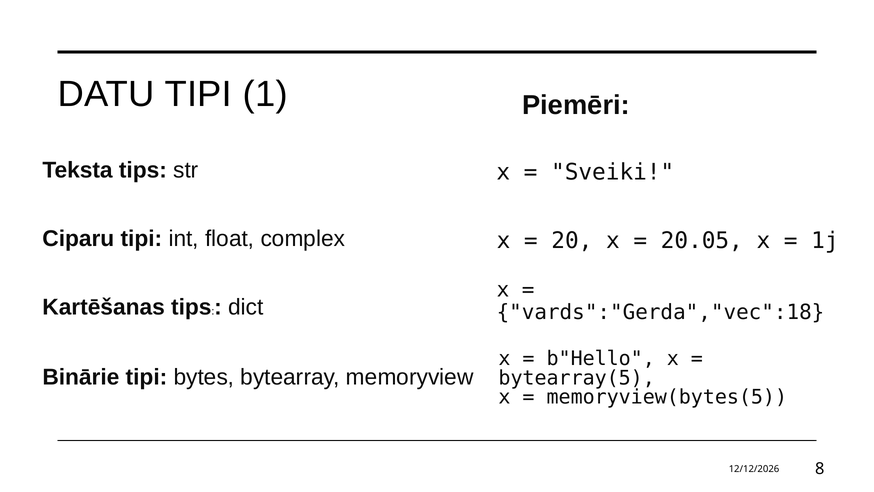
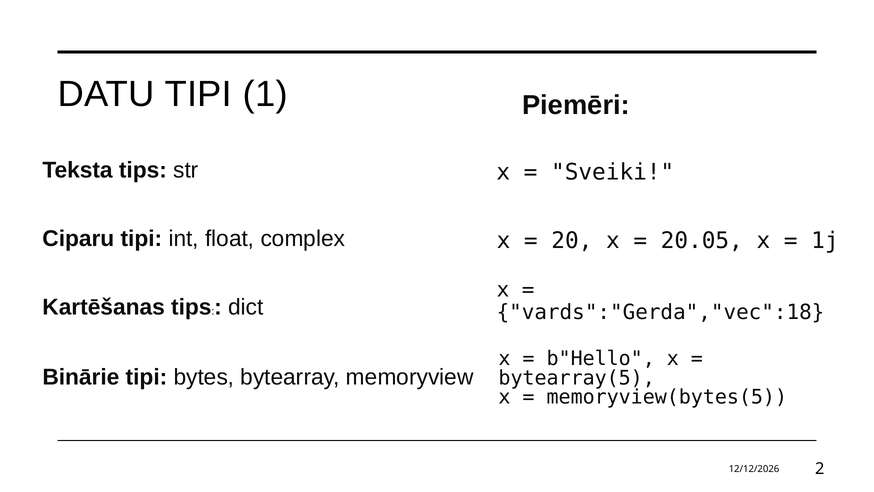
8: 8 -> 2
